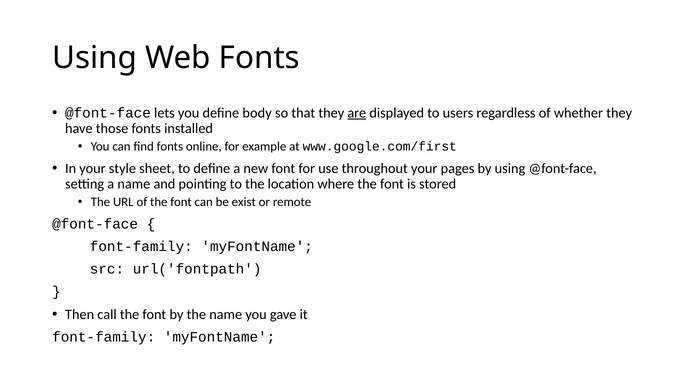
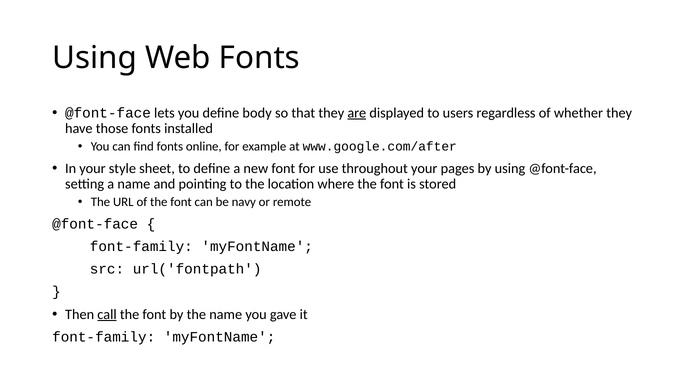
www.google.com/first: www.google.com/first -> www.google.com/after
exist: exist -> navy
call underline: none -> present
